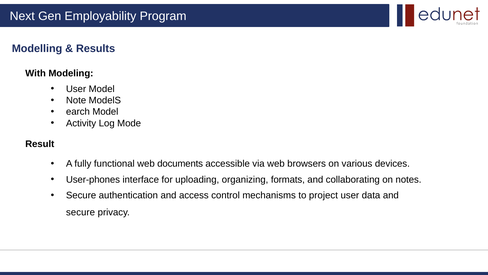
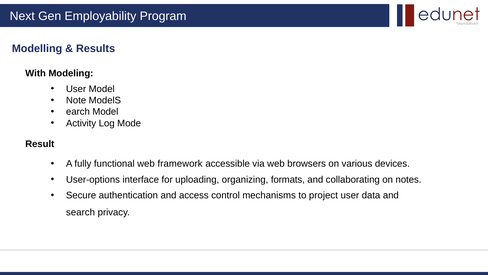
documents: documents -> framework
User-phones: User-phones -> User-options
secure at (81, 212): secure -> search
